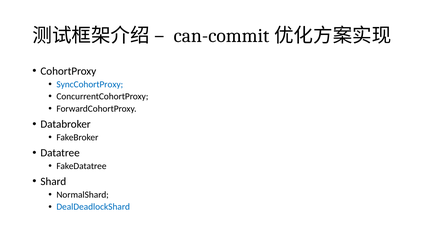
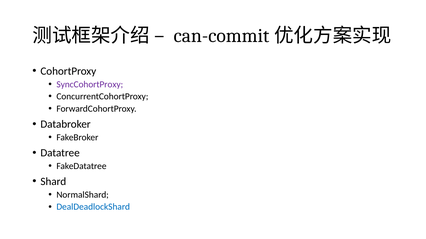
SyncCohortProxy colour: blue -> purple
